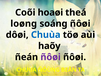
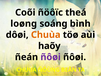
hoaøi: hoaøi -> ñöôïc
soáng ñôøi: ñôøi -> bình
Chuùa at (46, 35) colour: blue -> orange
